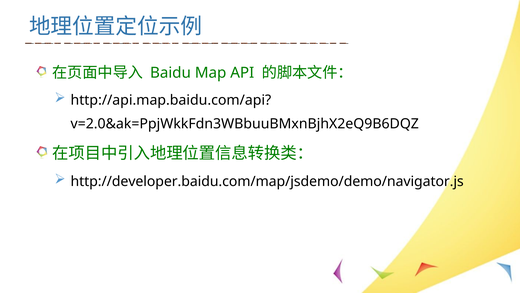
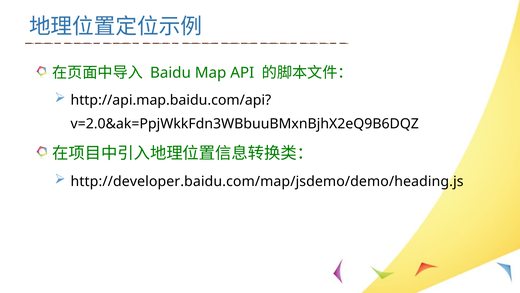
http://developer.baidu.com/map/jsdemo/demo/navigator.js: http://developer.baidu.com/map/jsdemo/demo/navigator.js -> http://developer.baidu.com/map/jsdemo/demo/heading.js
